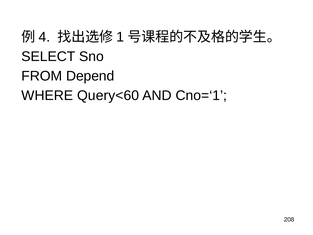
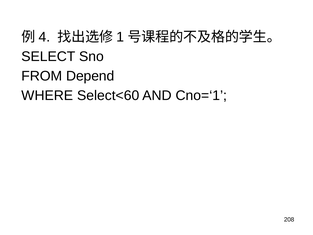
Query<60: Query<60 -> Select<60
